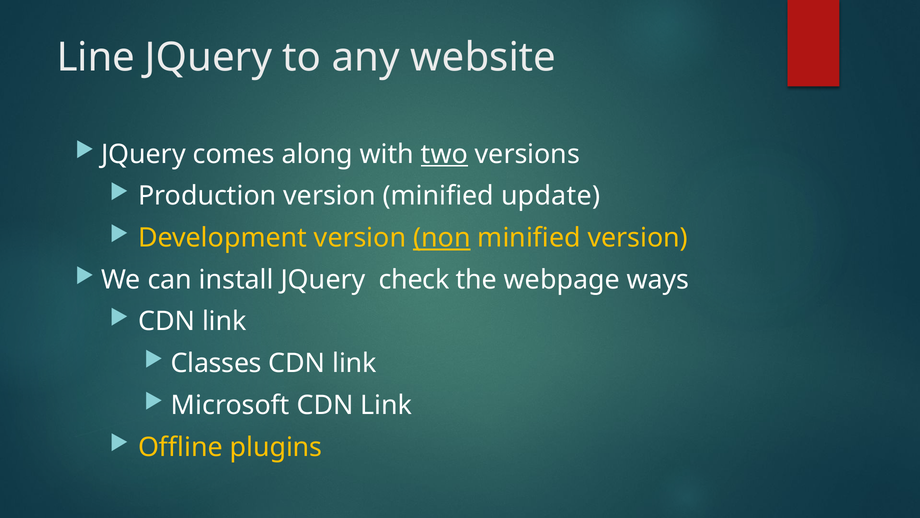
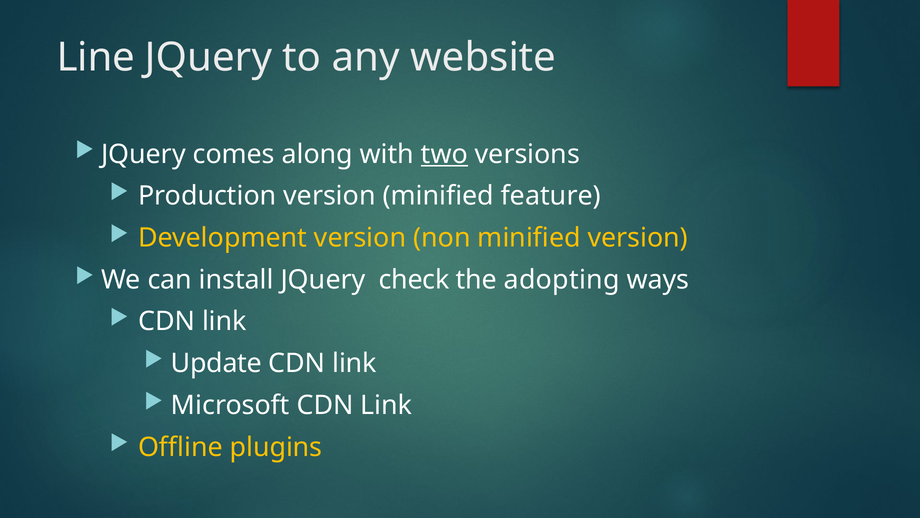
update: update -> feature
non underline: present -> none
webpage: webpage -> adopting
Classes: Classes -> Update
